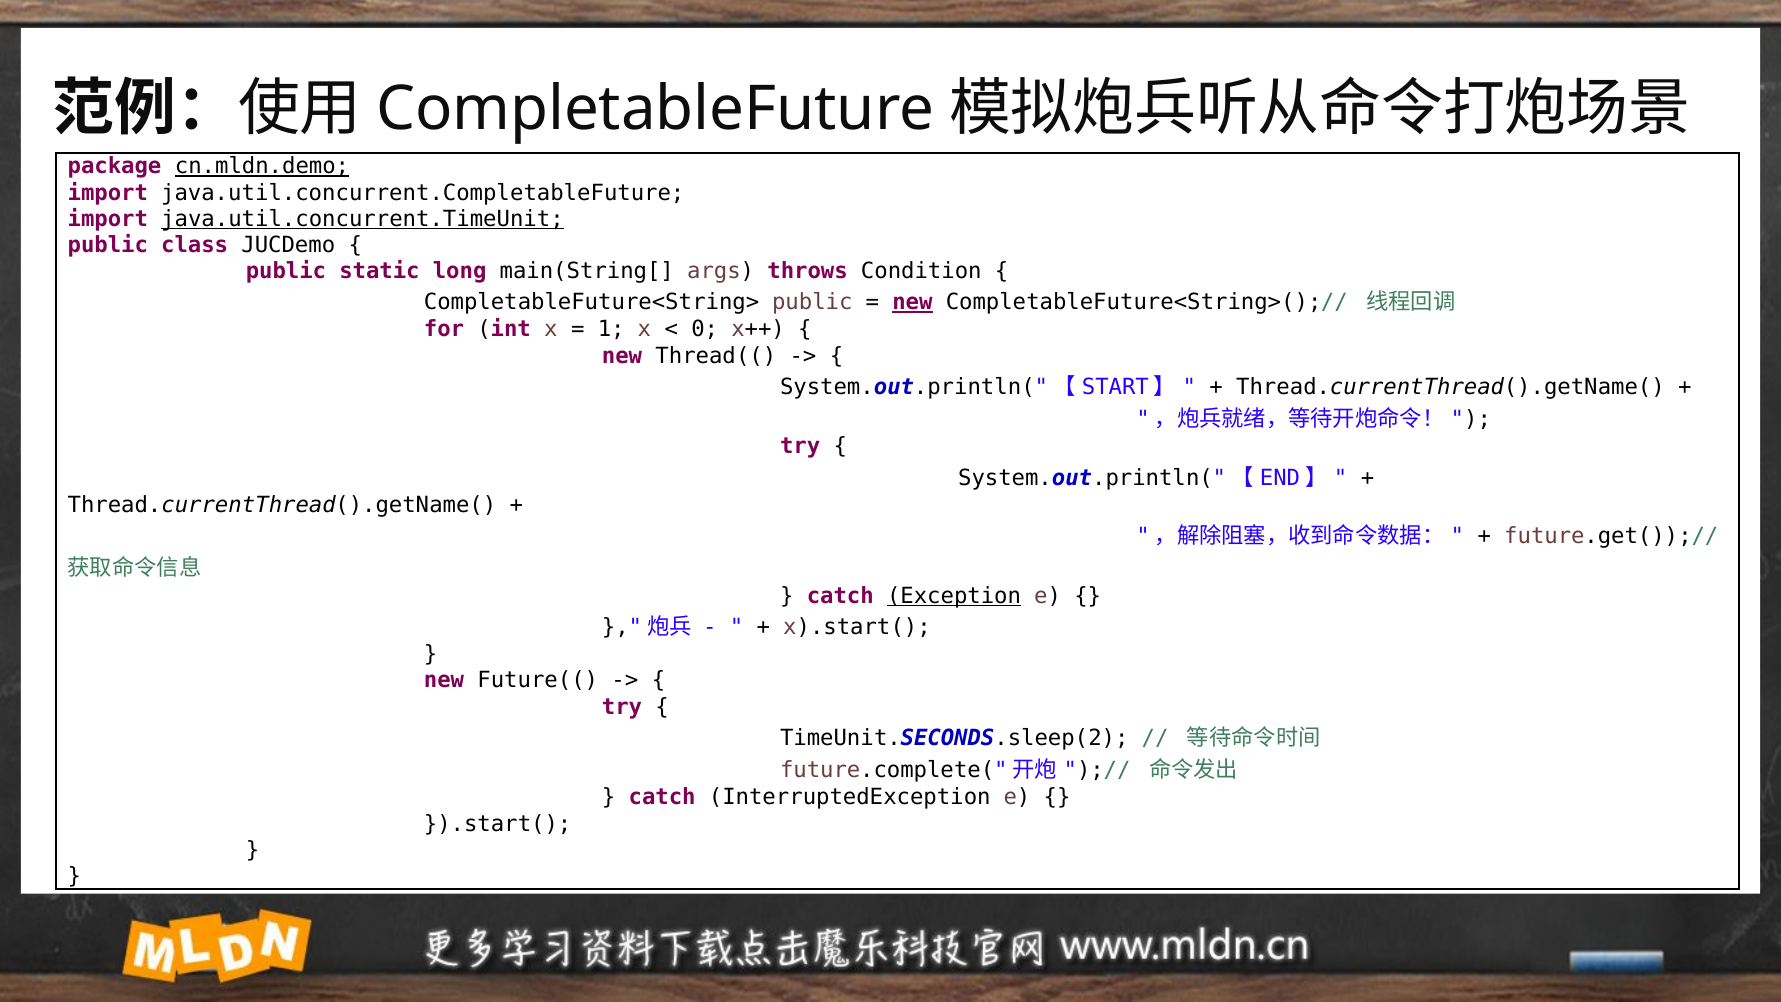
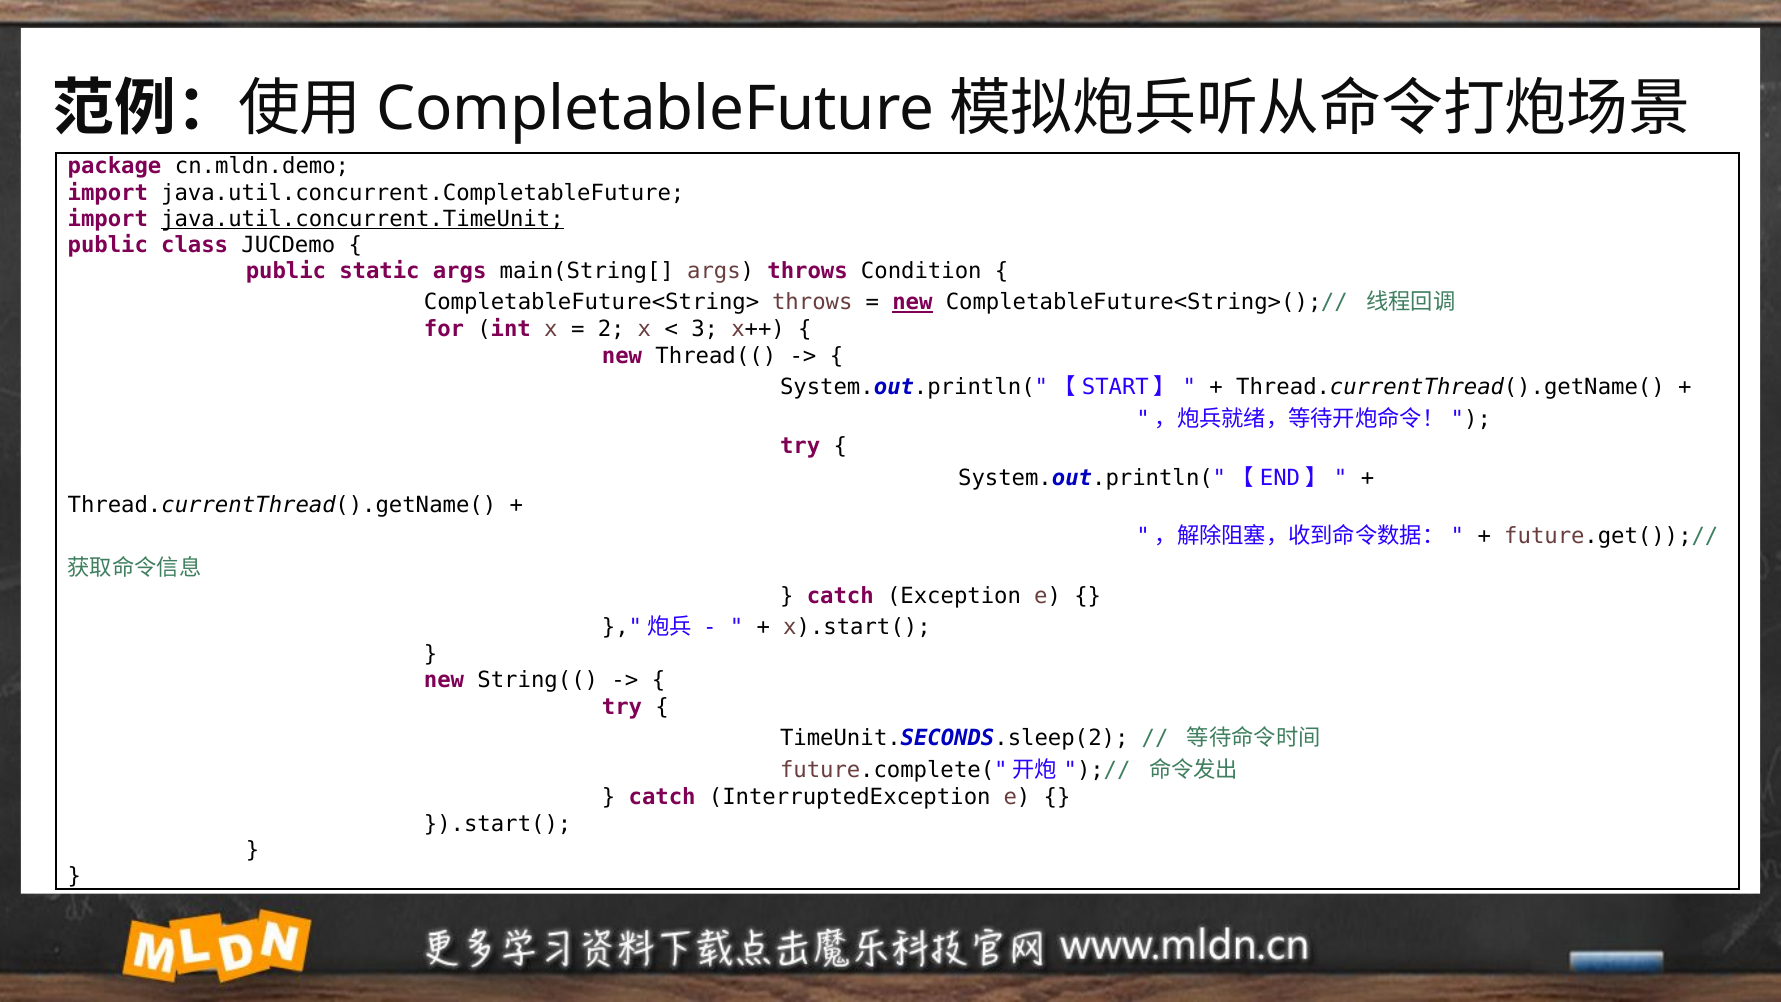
cn.mldn.demo underline: present -> none
static long: long -> args
CompletableFuture<String> public: public -> throws
1: 1 -> 2
0: 0 -> 3
Exception underline: present -> none
Future((: Future(( -> String((
